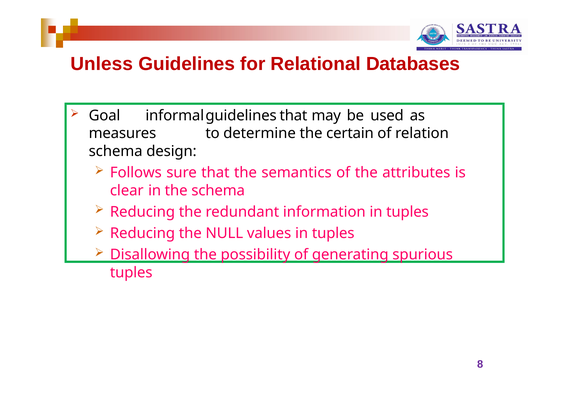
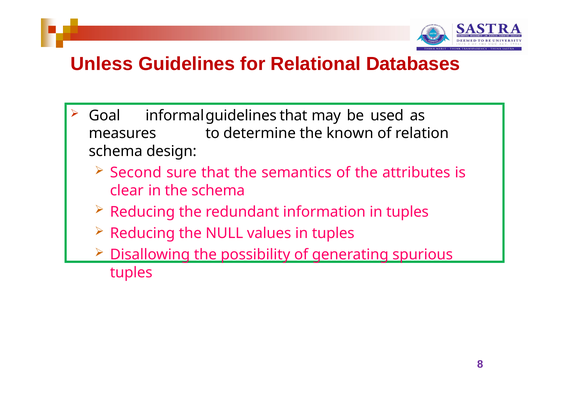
certain: certain -> known
Follows: Follows -> Second
